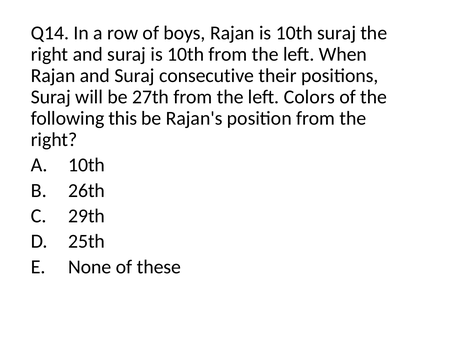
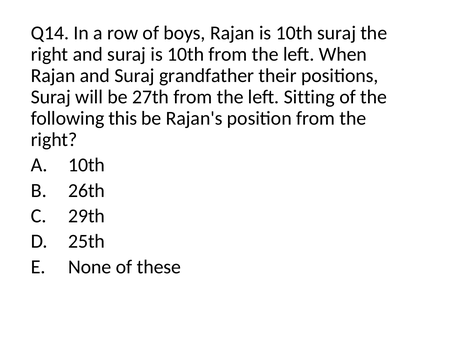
consecutive: consecutive -> grandfather
Colors: Colors -> Sitting
